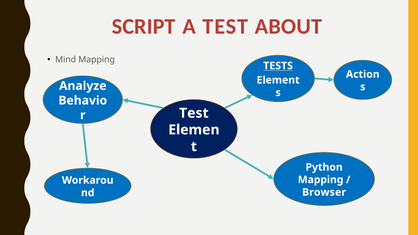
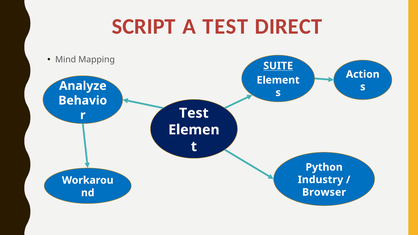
ABOUT: ABOUT -> DIRECT
TESTS: TESTS -> SUITE
Mapping at (321, 180): Mapping -> Industry
